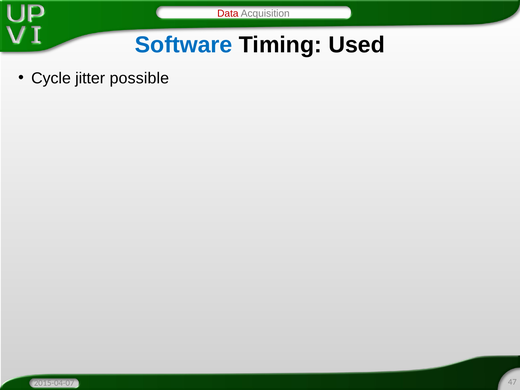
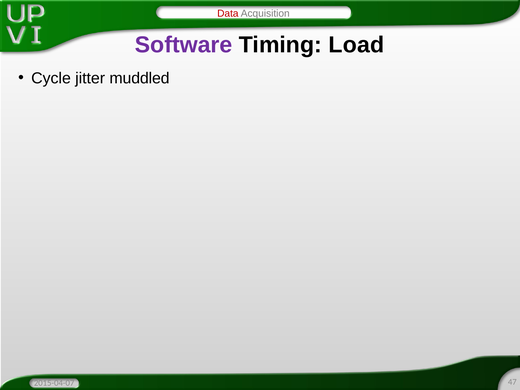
Software colour: blue -> purple
Used: Used -> Load
possible: possible -> muddled
